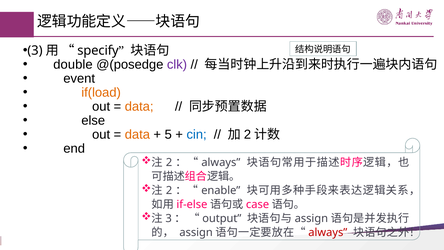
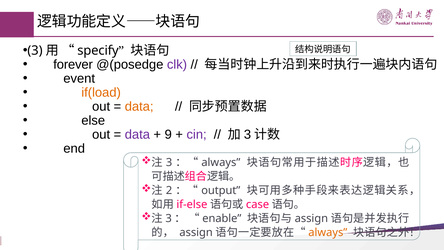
double: double -> forever
data at (137, 134) colour: orange -> purple
5: 5 -> 9
cin colour: blue -> purple
2 at (247, 134): 2 -> 3
2 at (169, 162): 2 -> 3
enable: enable -> output
output: output -> enable
always at (328, 232) colour: red -> orange
